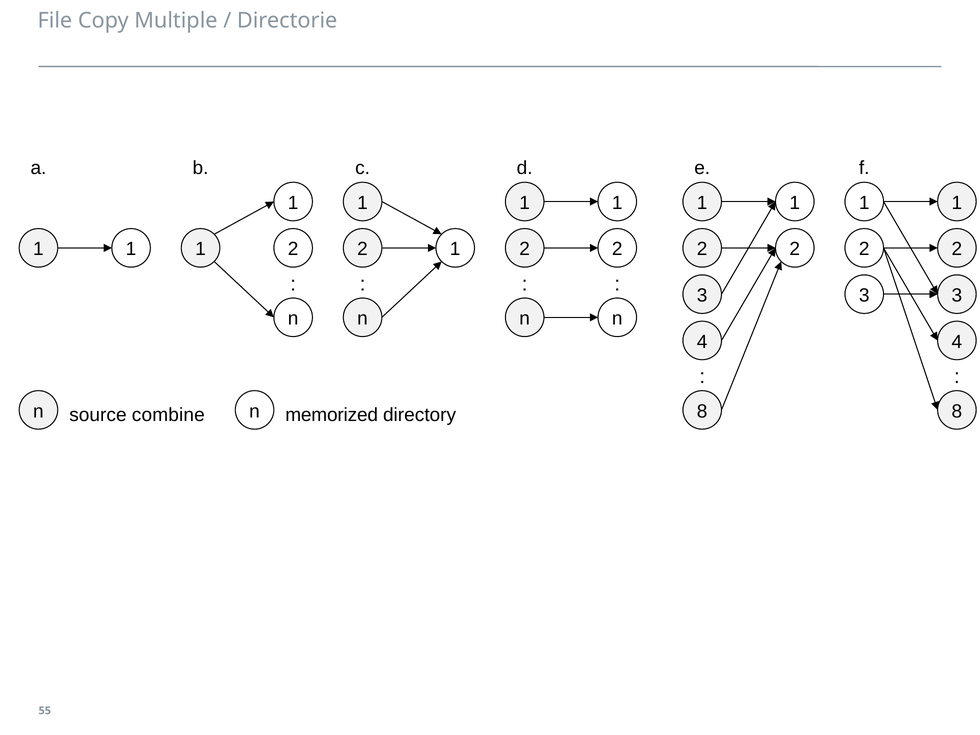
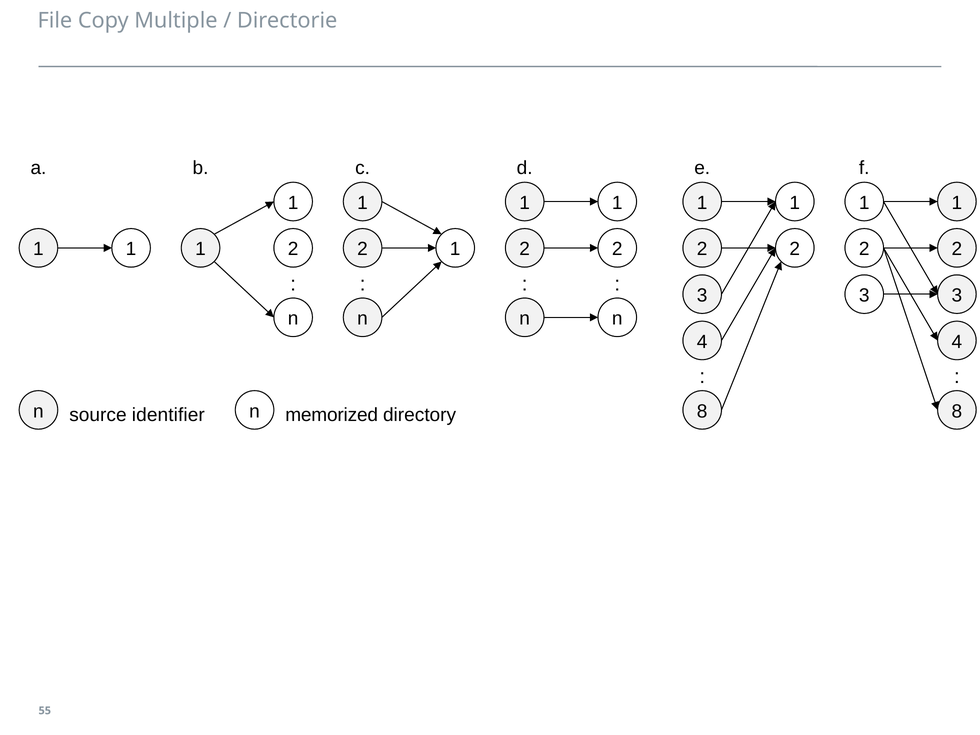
combine: combine -> identifier
